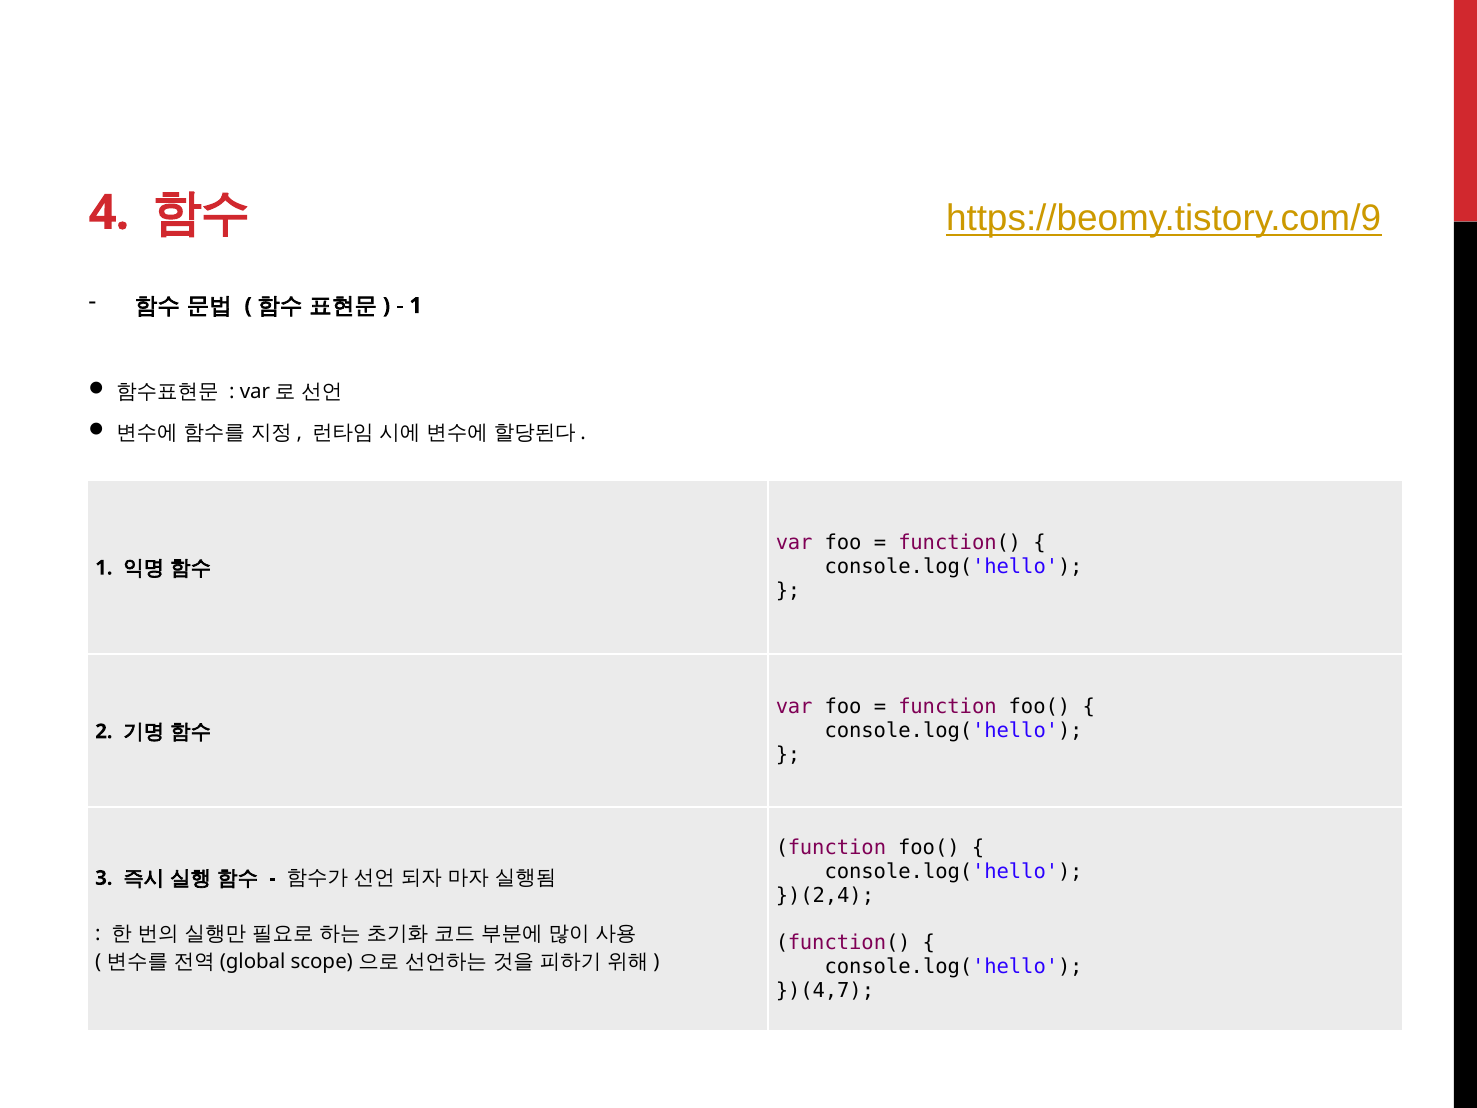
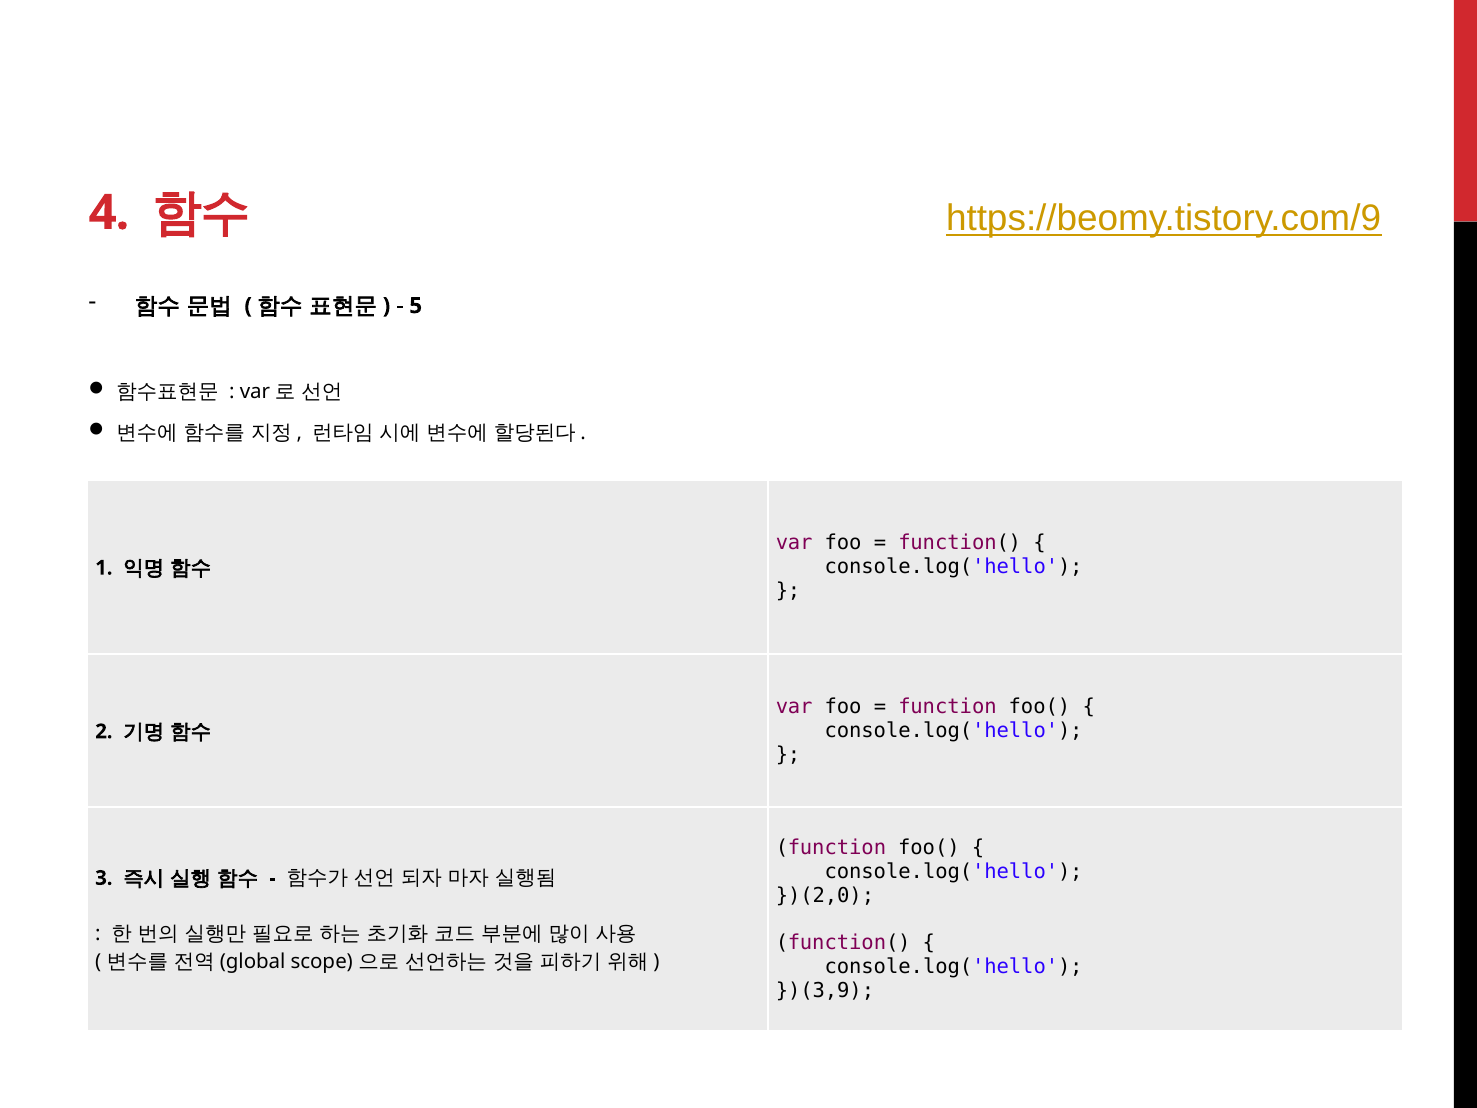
1 at (416, 306): 1 -> 5
})(2,4: })(2,4 -> })(2,0
})(4,7: })(4,7 -> })(3,9
